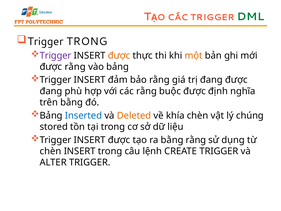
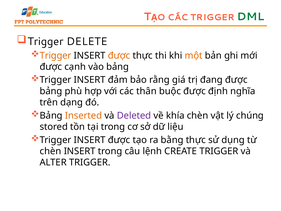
Trigger TRONG: TRONG -> DELETE
Trigger at (56, 55) colour: purple -> orange
được rằng: rằng -> cạnh
đang at (51, 91): đang -> bảng
các rằng: rằng -> thân
trên bằng: bằng -> dạng
Inserted colour: blue -> orange
Deleted colour: orange -> purple
bằng rằng: rằng -> thực
